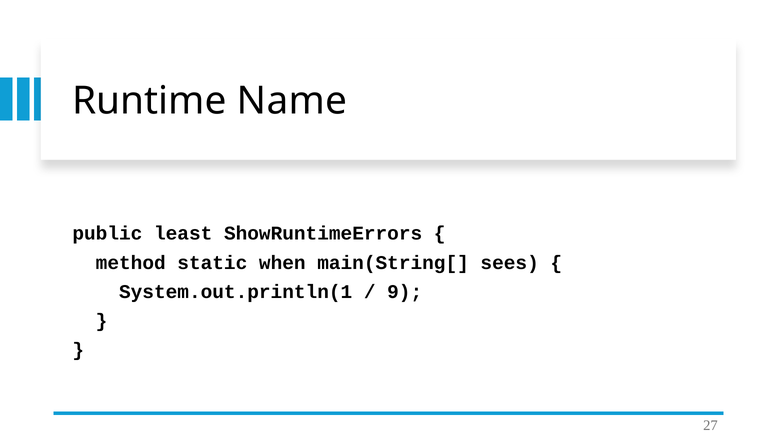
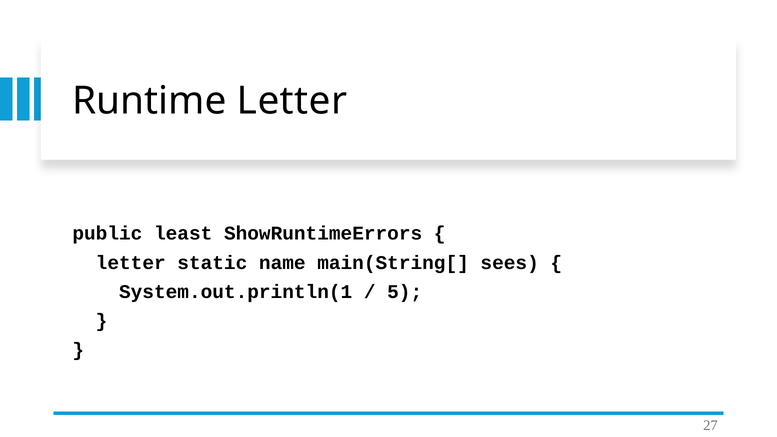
Runtime Name: Name -> Letter
method at (131, 263): method -> letter
when: when -> name
9: 9 -> 5
